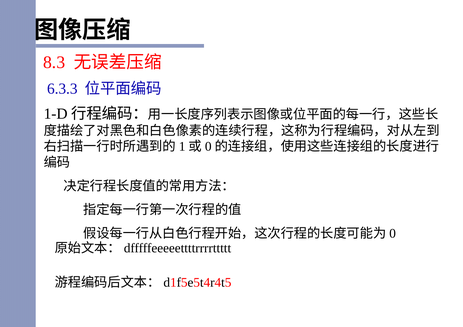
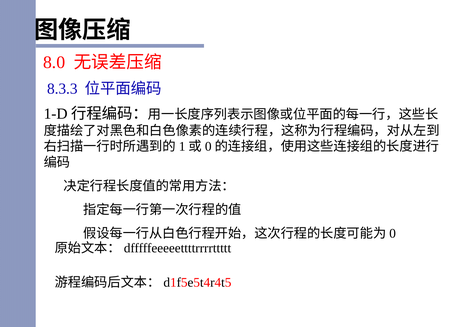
8.3: 8.3 -> 8.0
6.3.3: 6.3.3 -> 8.3.3
